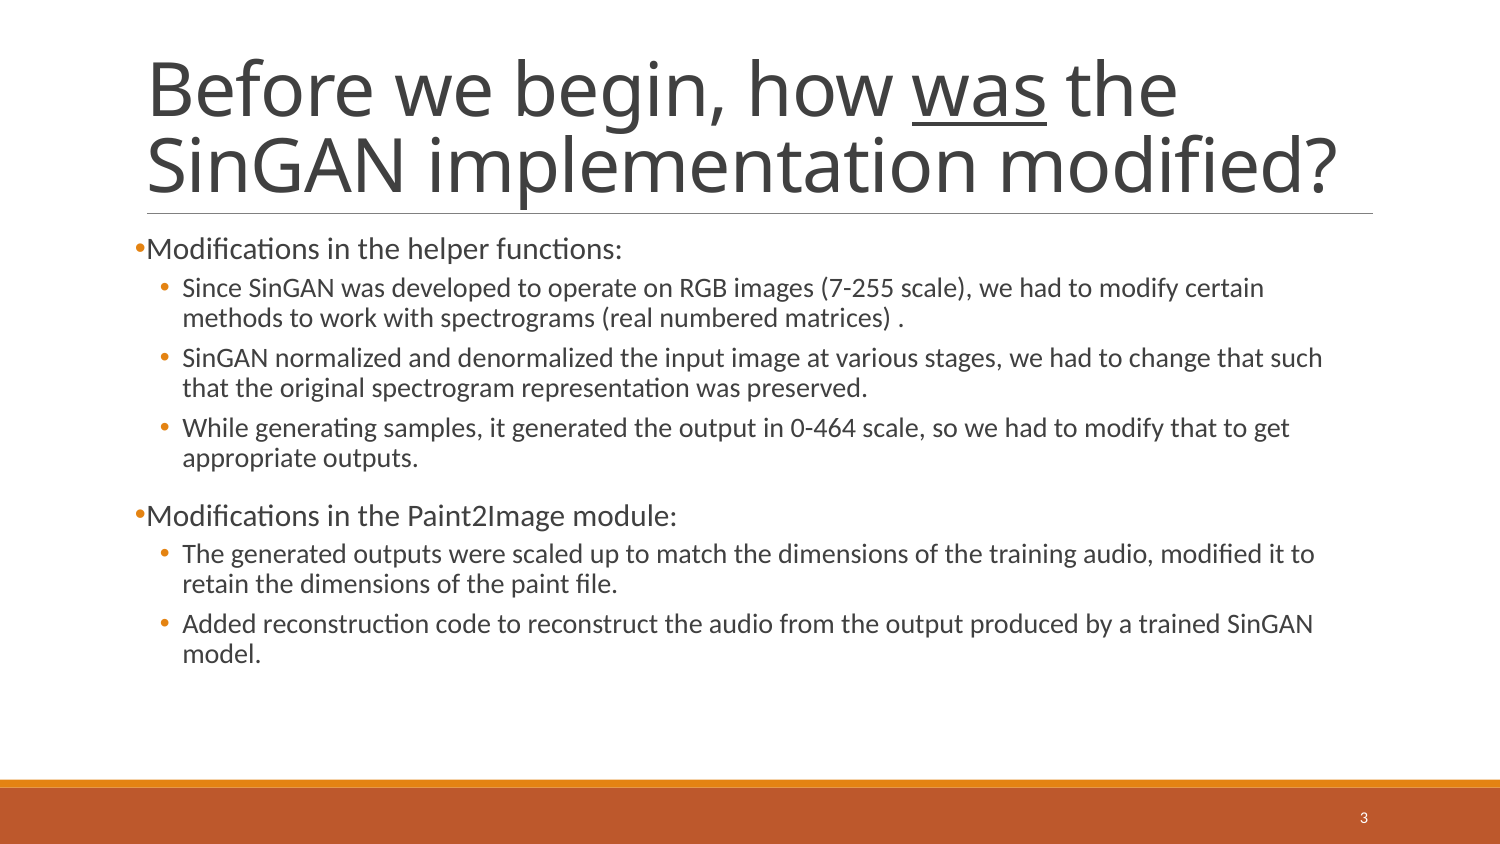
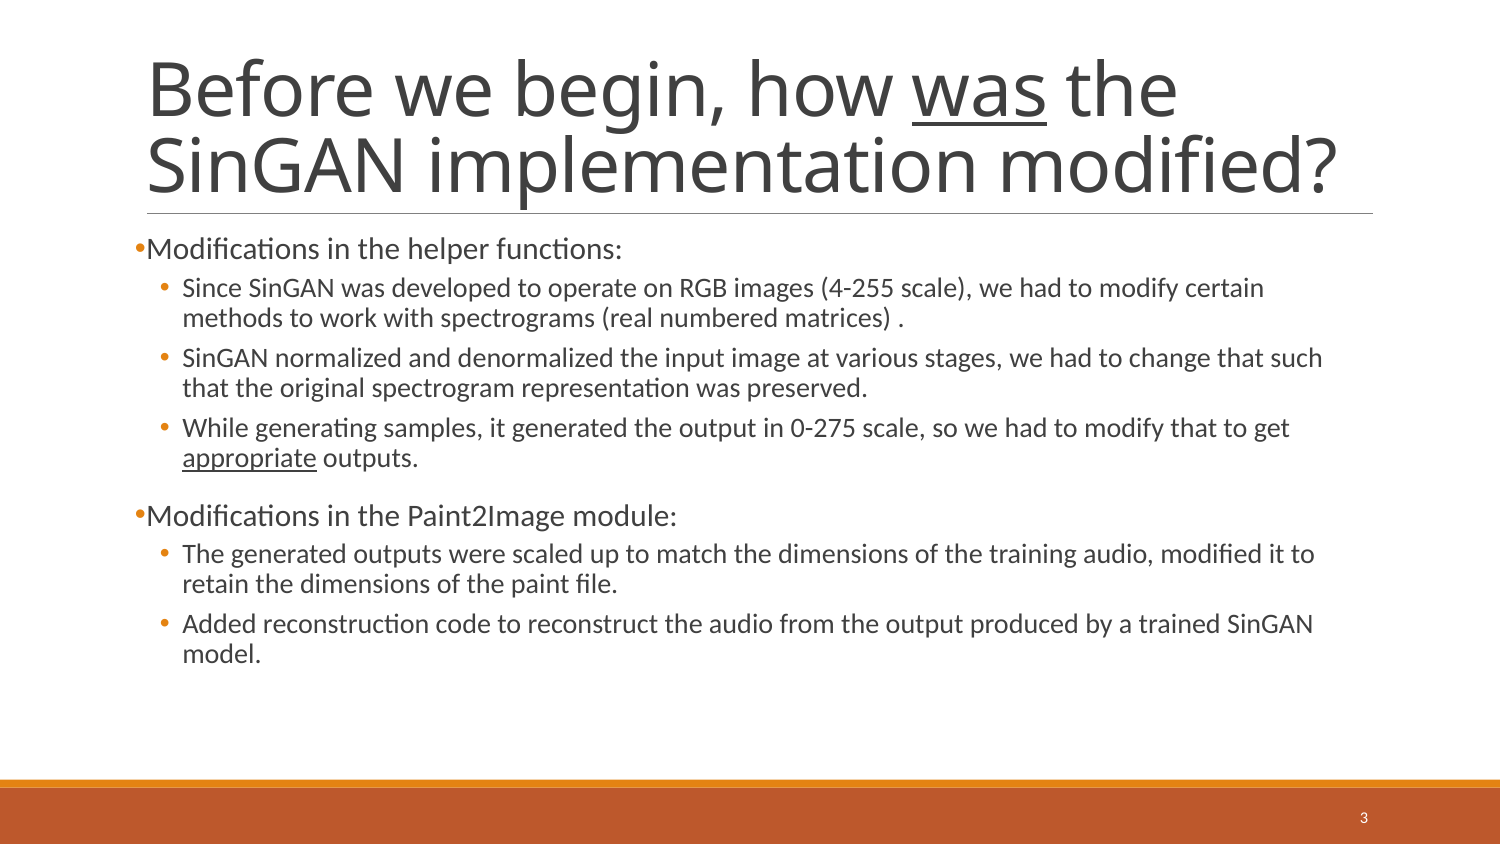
7-255: 7-255 -> 4-255
0-464: 0-464 -> 0-275
appropriate underline: none -> present
